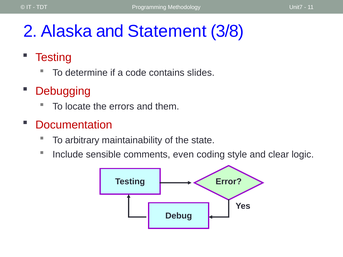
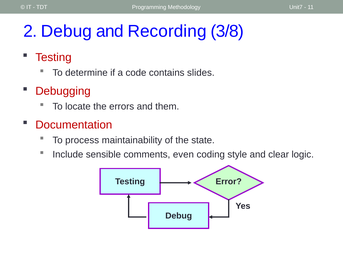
2 Alaska: Alaska -> Debug
Statement: Statement -> Recording
arbitrary: arbitrary -> process
